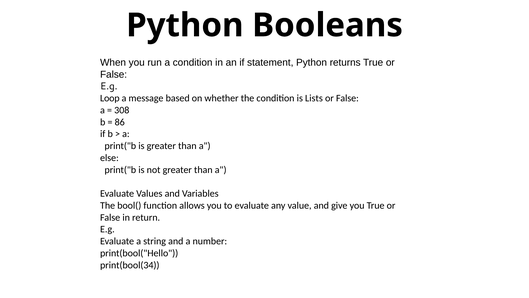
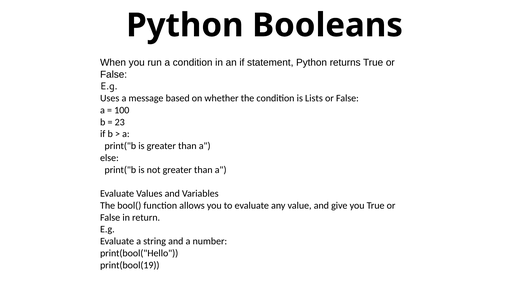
Loop: Loop -> Uses
308: 308 -> 100
86: 86 -> 23
print(bool(34: print(bool(34 -> print(bool(19
